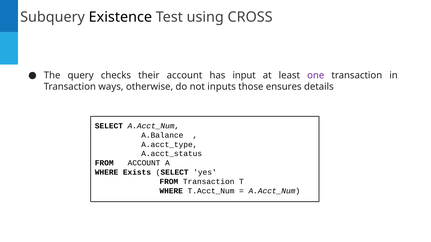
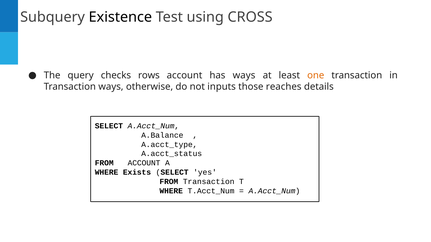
their: their -> rows
has input: input -> ways
one colour: purple -> orange
ensures: ensures -> reaches
